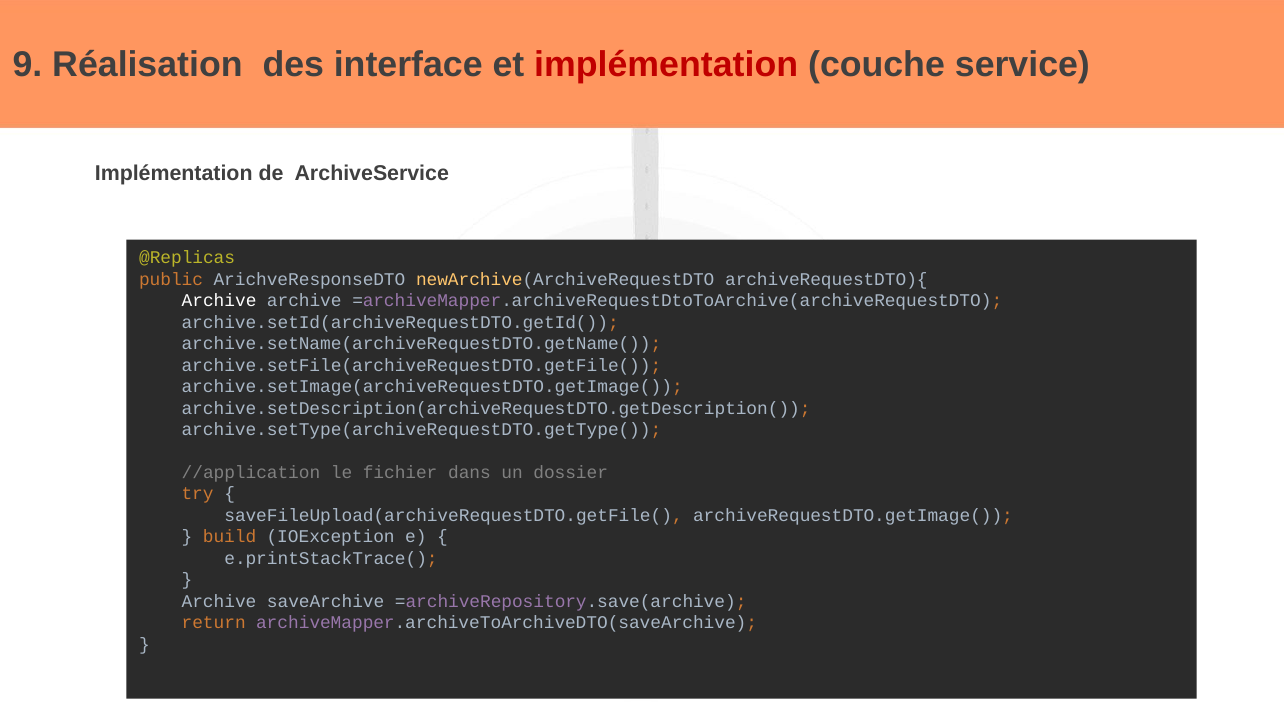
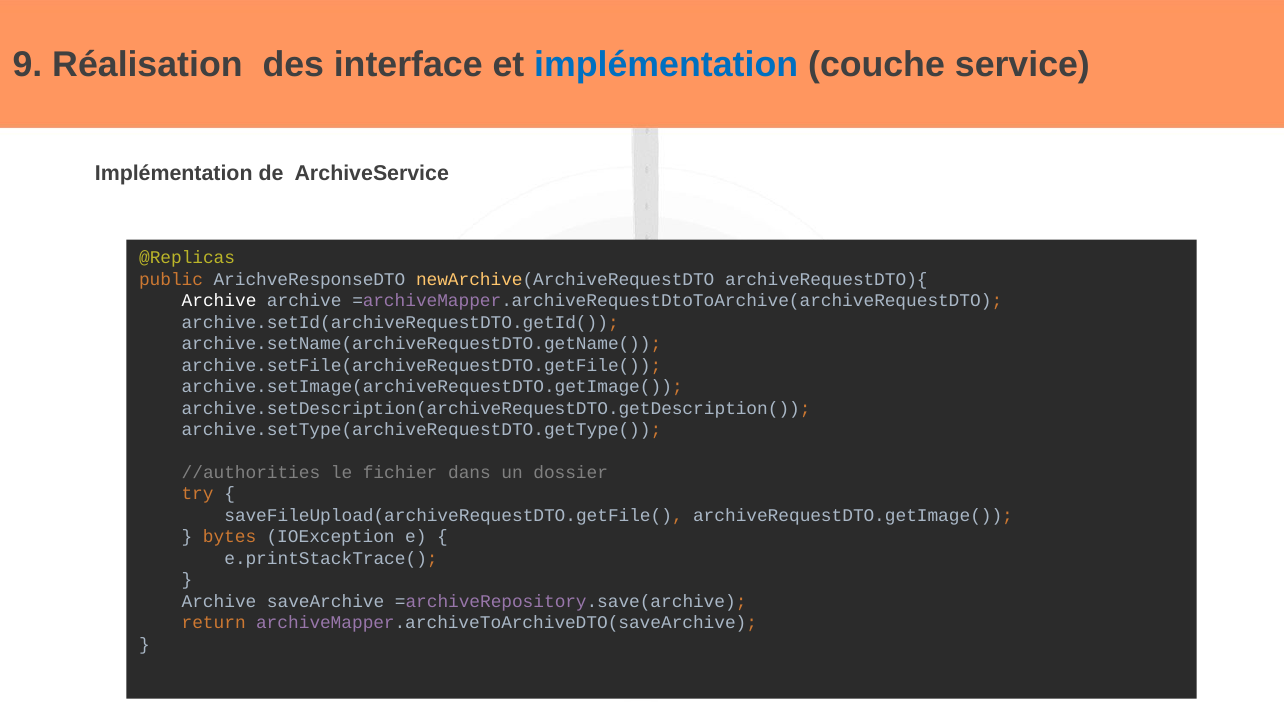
implémentation at (666, 65) colour: red -> blue
//application: //application -> //authorities
build: build -> bytes
